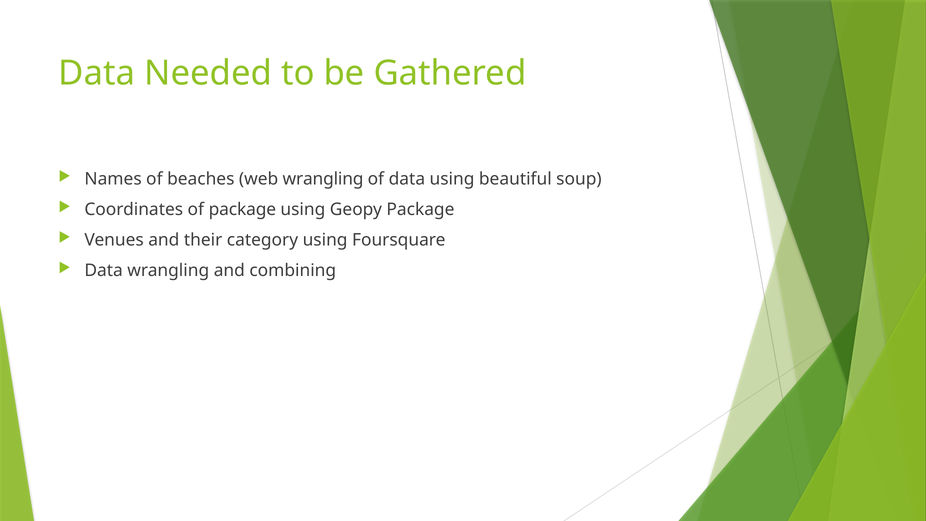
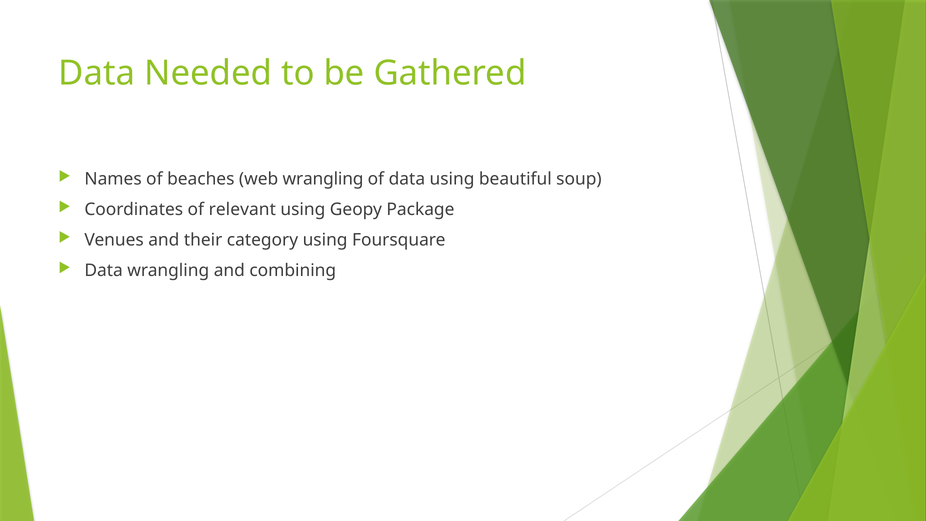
of package: package -> relevant
